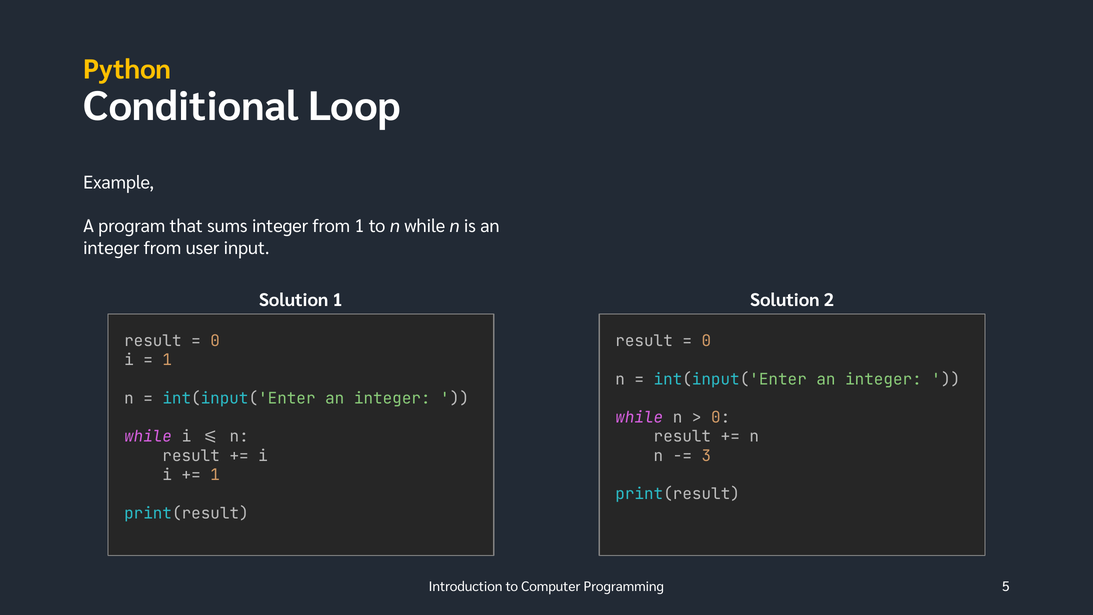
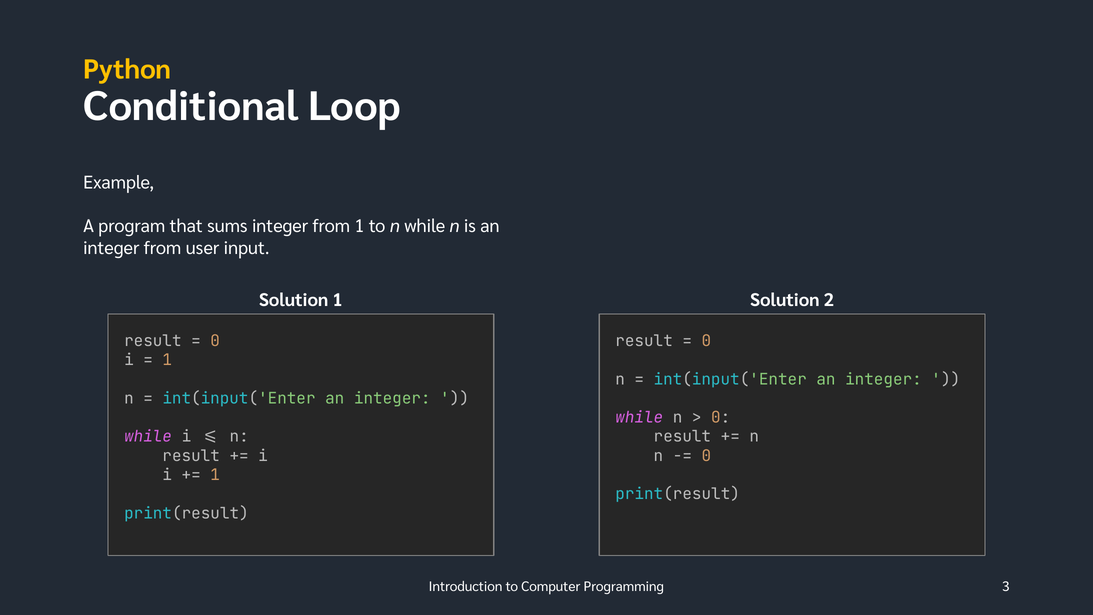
3 at (706, 456): 3 -> 0
5: 5 -> 3
